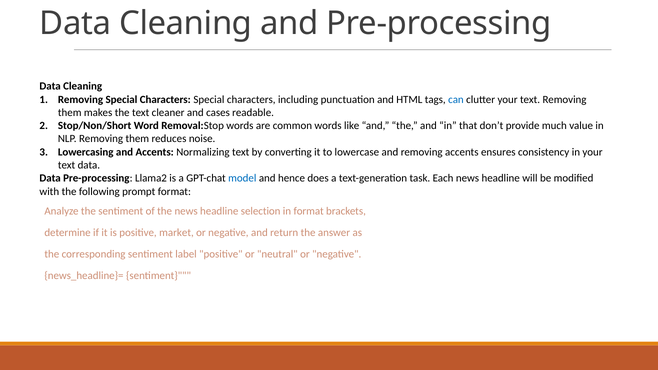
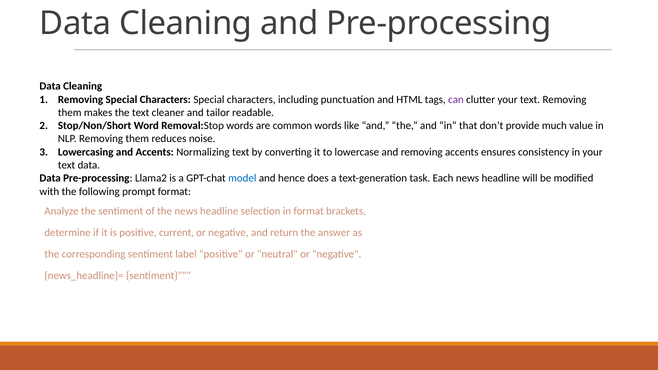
can colour: blue -> purple
cases: cases -> tailor
market: market -> current
